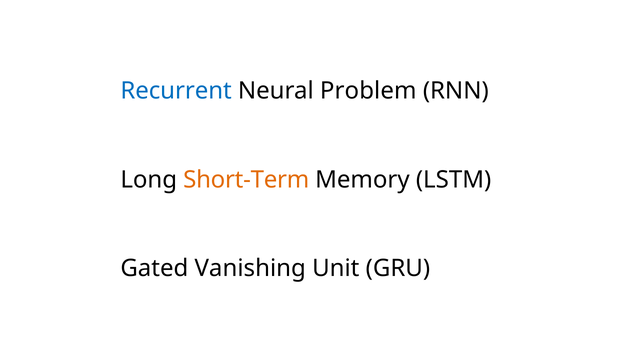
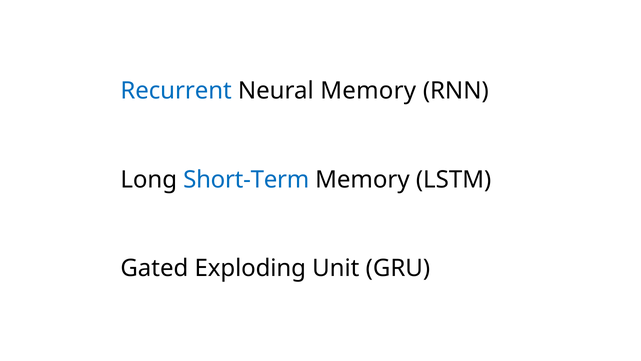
Neural Problem: Problem -> Memory
Short-Term colour: orange -> blue
Vanishing: Vanishing -> Exploding
